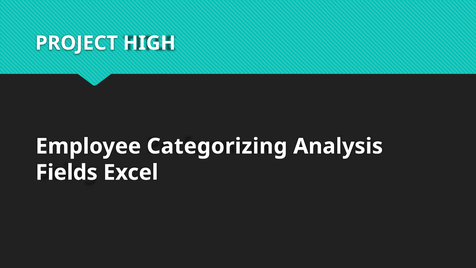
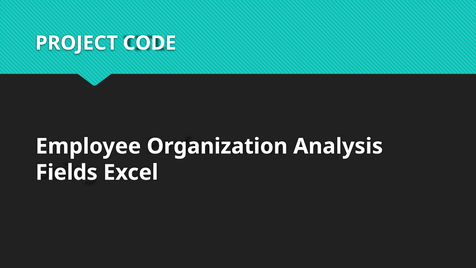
HIGH: HIGH -> CODE
Categorizing: Categorizing -> Organization
